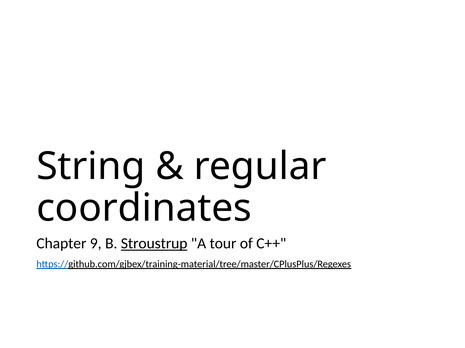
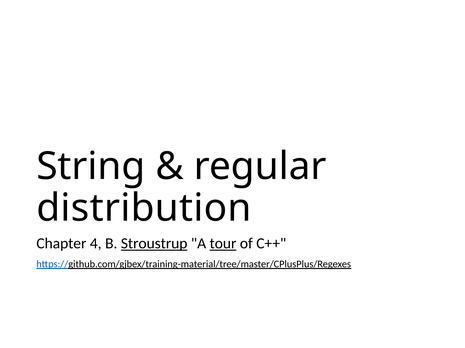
coordinates: coordinates -> distribution
9: 9 -> 4
tour underline: none -> present
